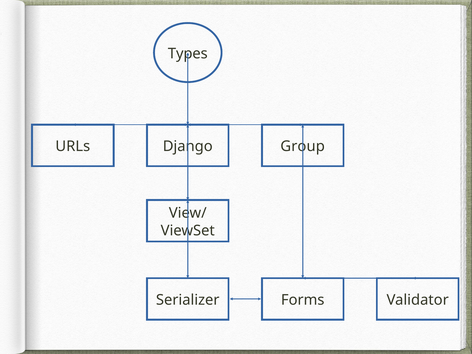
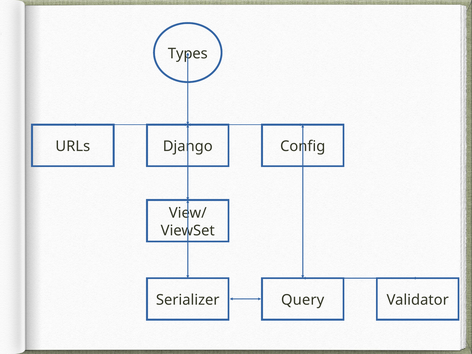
Group: Group -> Config
Forms: Forms -> Query
